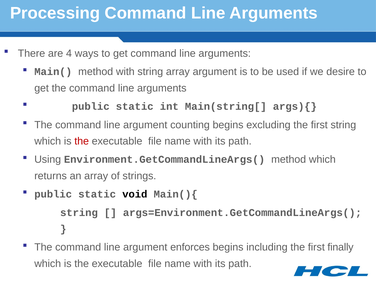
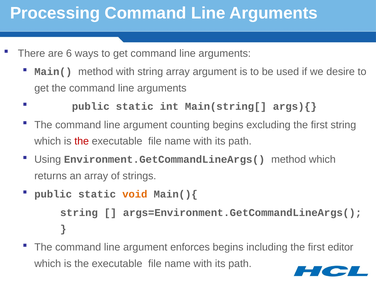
4: 4 -> 6
void colour: black -> orange
finally: finally -> editor
